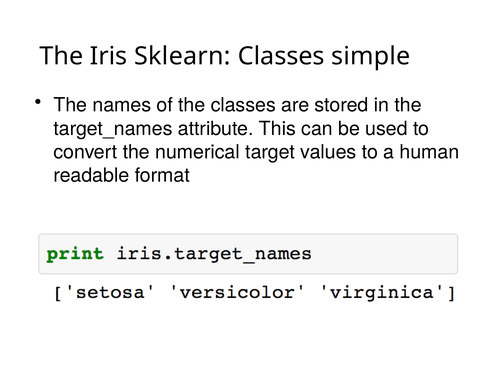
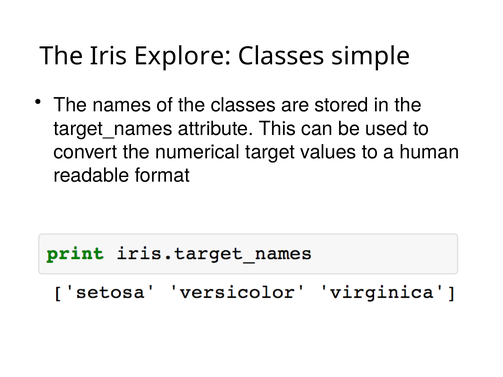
Sklearn: Sklearn -> Explore
